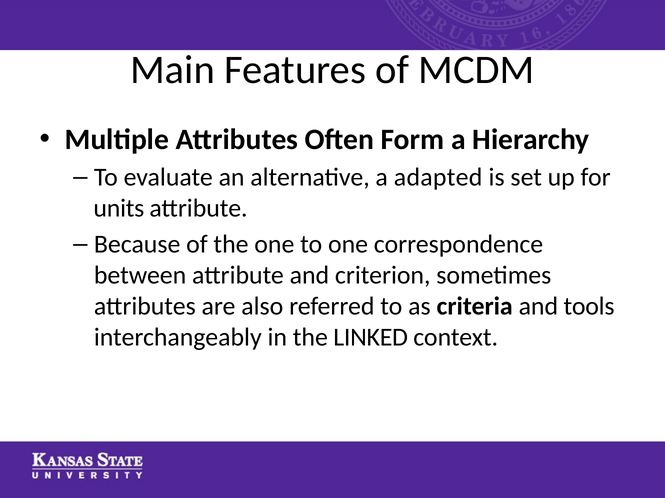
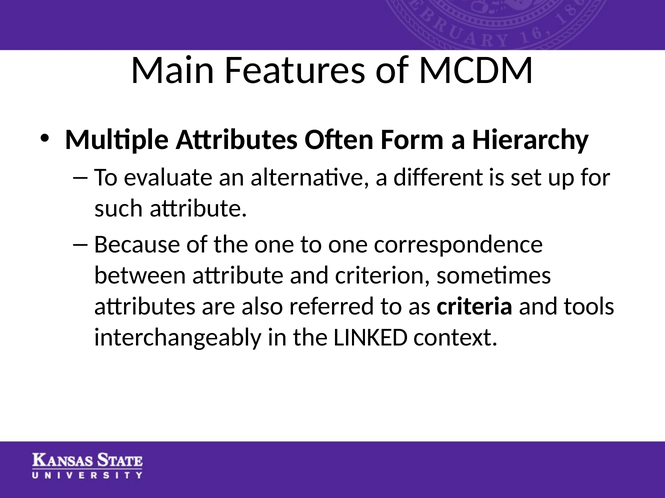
adapted: adapted -> different
units: units -> such
